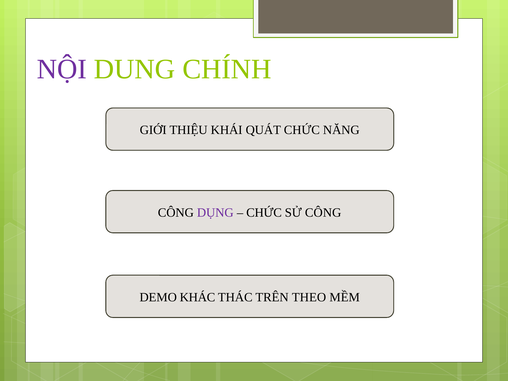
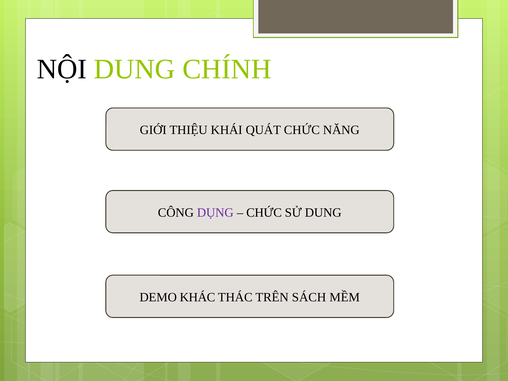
NỘI colour: purple -> black
SỬ CÔNG: CÔNG -> DUNG
THEO: THEO -> SÁCH
